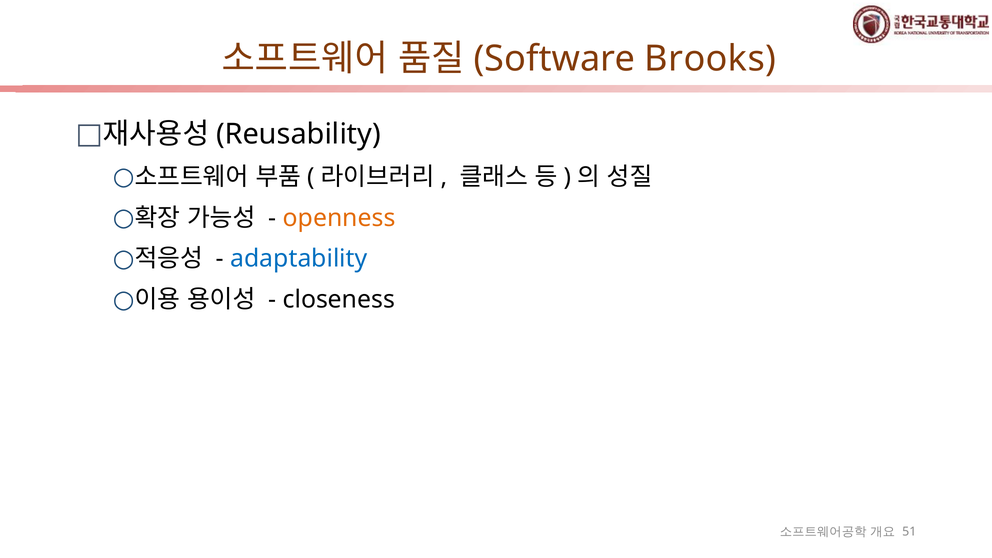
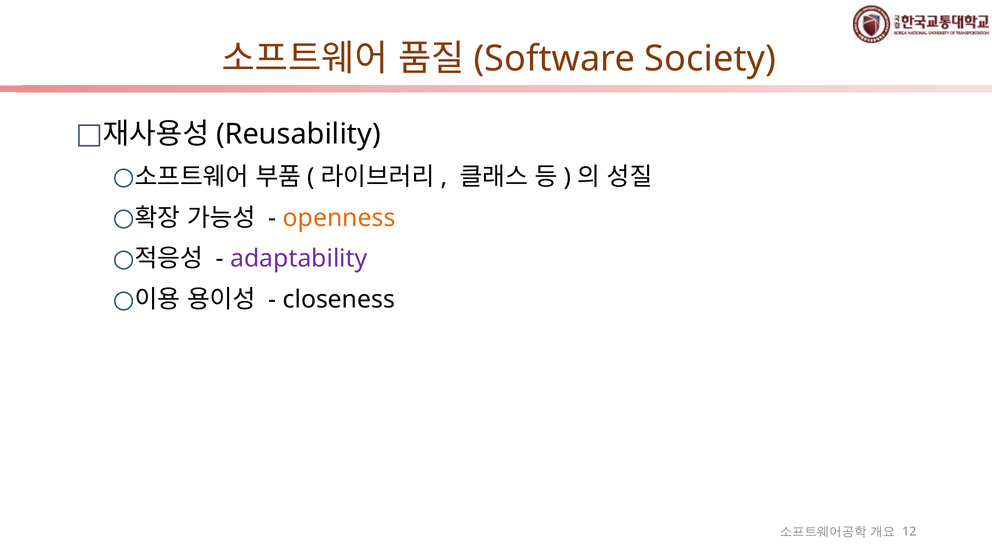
Brooks: Brooks -> Society
adaptability colour: blue -> purple
51: 51 -> 12
